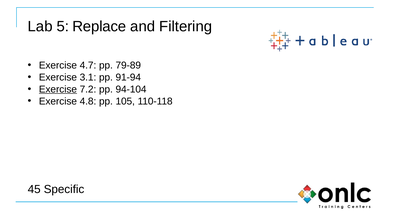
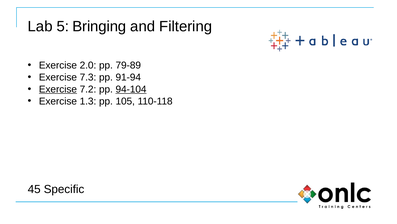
Replace: Replace -> Bringing
4.7: 4.7 -> 2.0
3.1: 3.1 -> 7.3
94-104 underline: none -> present
4.8: 4.8 -> 1.3
